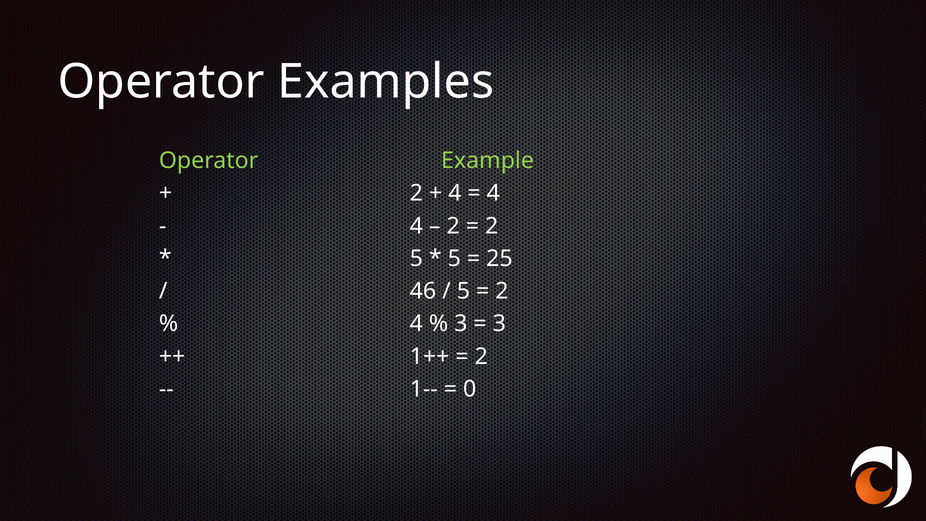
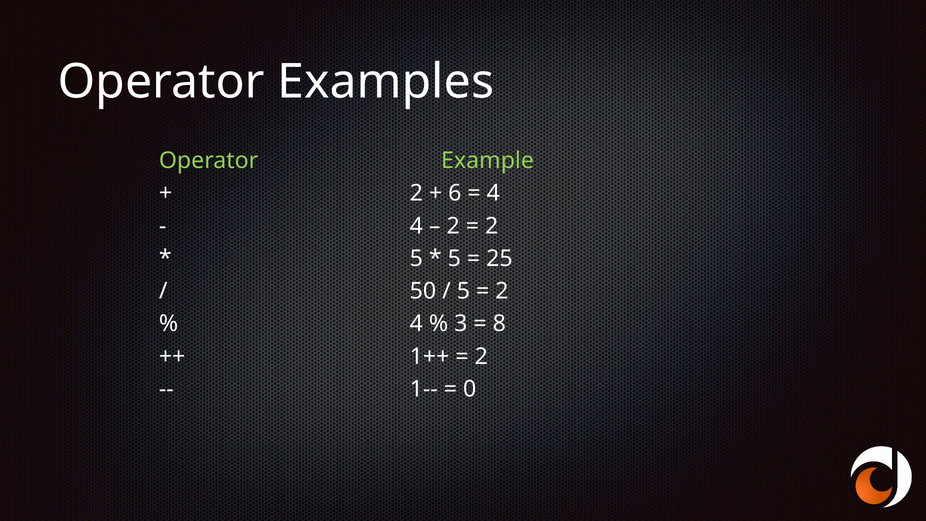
4 at (455, 193): 4 -> 6
46: 46 -> 50
3 at (499, 324): 3 -> 8
